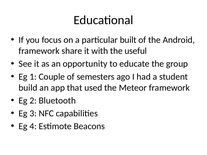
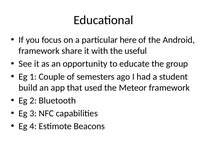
built: built -> here
